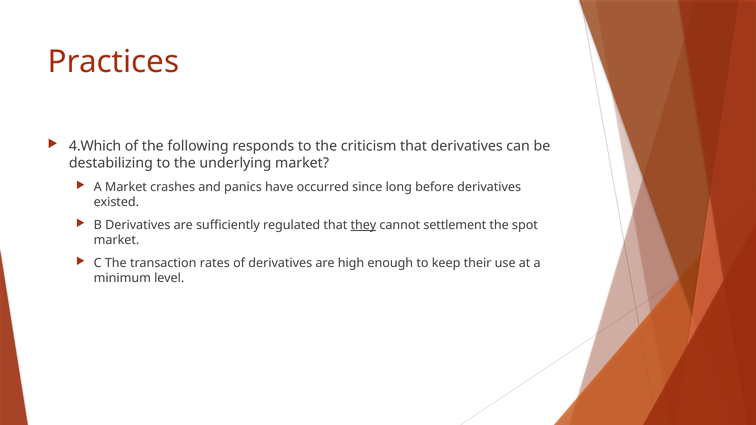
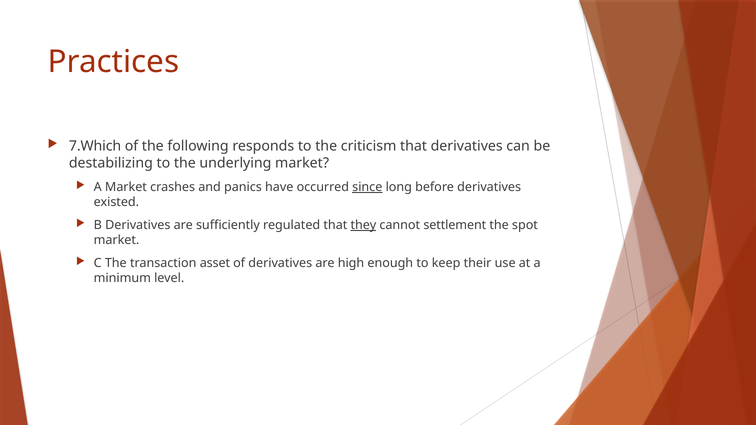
4.Which: 4.Which -> 7.Which
since underline: none -> present
rates: rates -> asset
